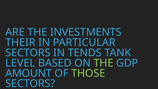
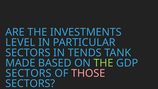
THEIR: THEIR -> LEVEL
LEVEL: LEVEL -> MADE
AMOUNT at (29, 73): AMOUNT -> SECTORS
THOSE colour: light green -> pink
